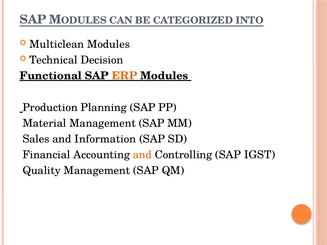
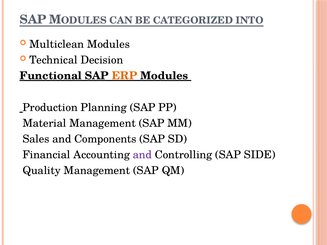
Information: Information -> Components
and at (142, 155) colour: orange -> purple
IGST: IGST -> SIDE
